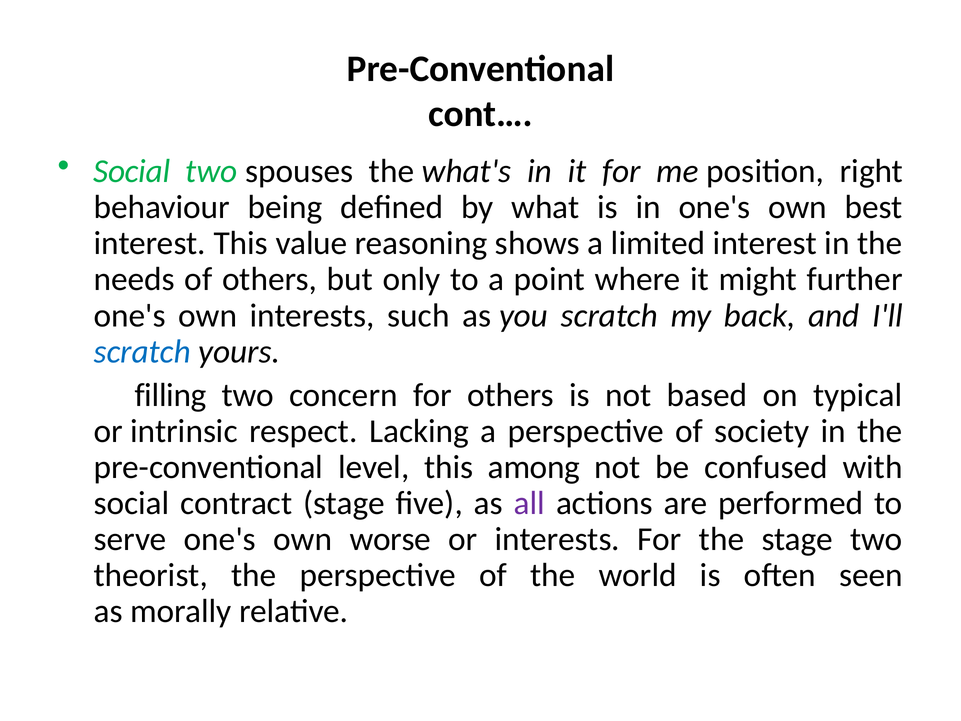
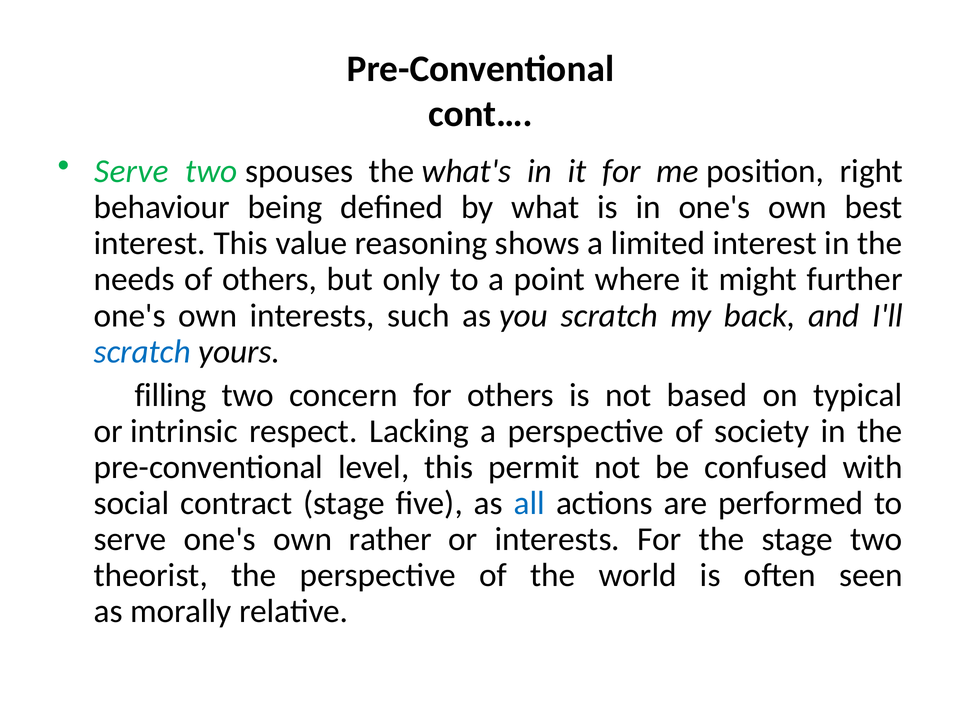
Social at (132, 171): Social -> Serve
among: among -> permit
all colour: purple -> blue
worse: worse -> rather
